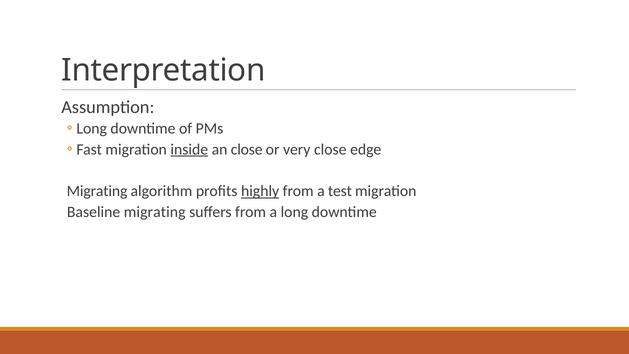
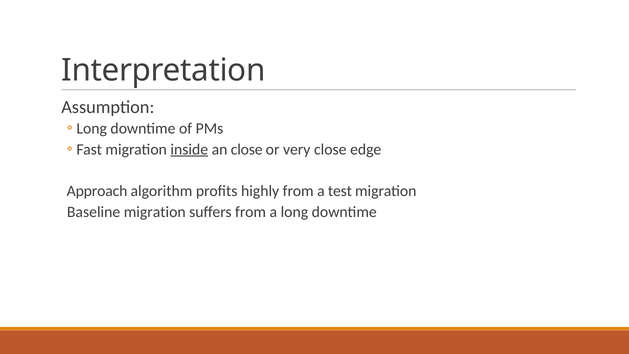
Migrating at (97, 191): Migrating -> Approach
highly underline: present -> none
Baseline migrating: migrating -> migration
